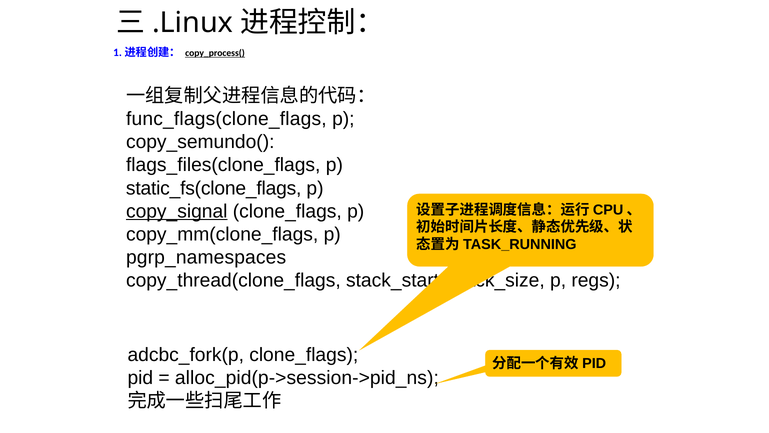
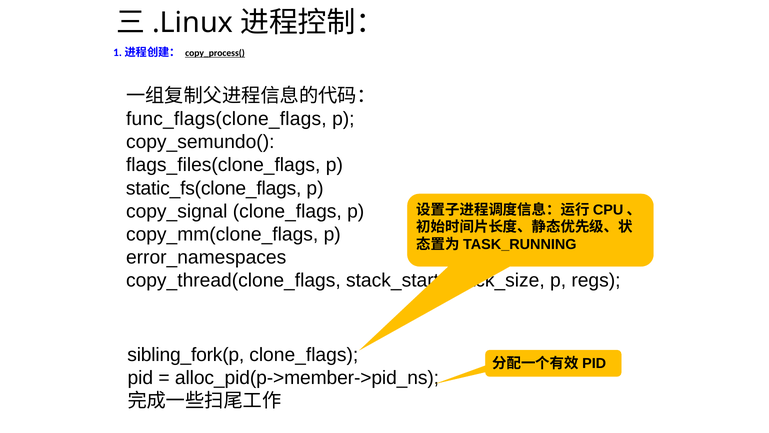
copy_signal underline: present -> none
pgrp_namespaces: pgrp_namespaces -> error_namespaces
adcbc_fork(p: adcbc_fork(p -> sibling_fork(p
alloc_pid(p->session->pid_ns: alloc_pid(p->session->pid_ns -> alloc_pid(p->member->pid_ns
